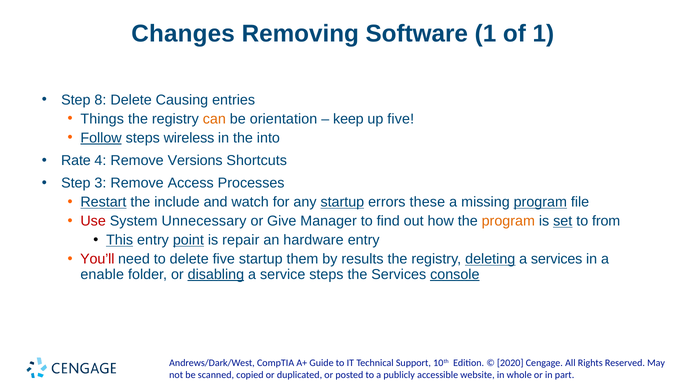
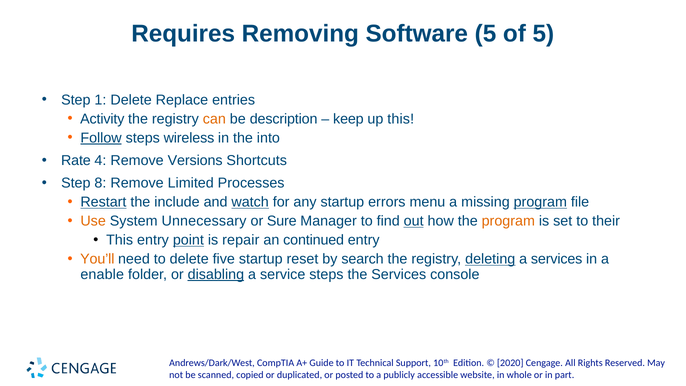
Changes: Changes -> Requires
Software 1: 1 -> 5
of 1: 1 -> 5
8: 8 -> 1
Causing: Causing -> Replace
Things: Things -> Activity
orientation: orientation -> description
up five: five -> this
3: 3 -> 8
Access: Access -> Limited
watch underline: none -> present
startup at (342, 202) underline: present -> none
these: these -> menu
Use colour: red -> orange
Give: Give -> Sure
out underline: none -> present
set underline: present -> none
from: from -> their
This at (120, 240) underline: present -> none
hardware: hardware -> continued
You’ll colour: red -> orange
them: them -> reset
results: results -> search
console underline: present -> none
